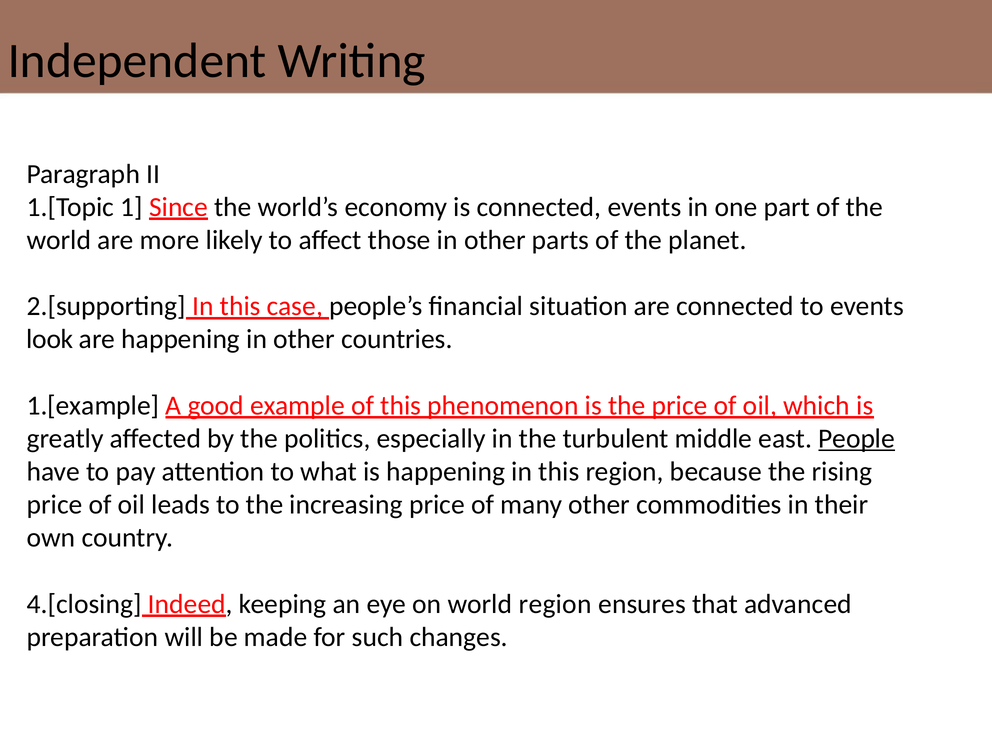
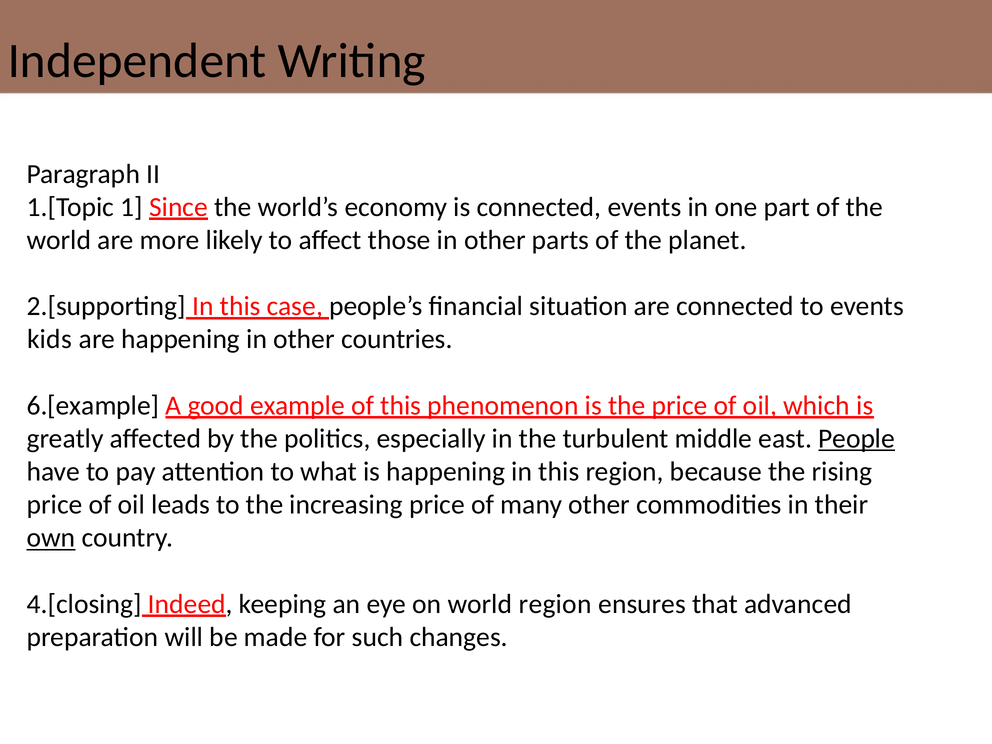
look: look -> kids
1.[example: 1.[example -> 6.[example
own underline: none -> present
